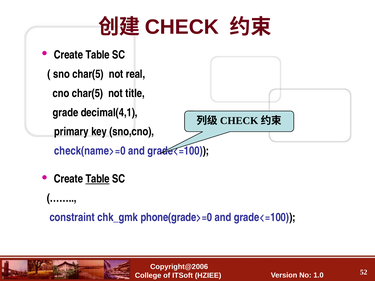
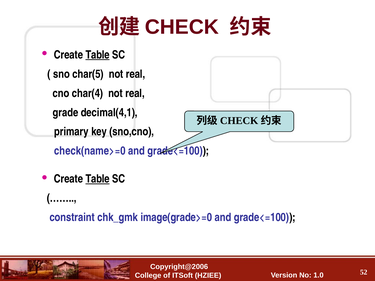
Table at (98, 55) underline: none -> present
cno char(5: char(5 -> char(4
title at (135, 93): title -> real
phone(grade>=0: phone(grade>=0 -> image(grade>=0
